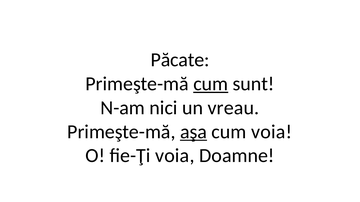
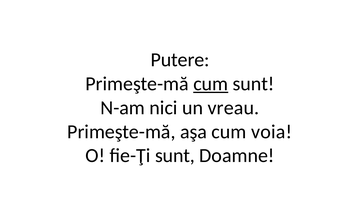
Păcate: Păcate -> Putere
aşa underline: present -> none
fie-Ţi voia: voia -> sunt
